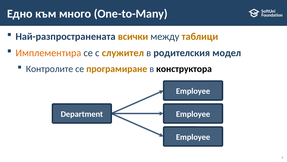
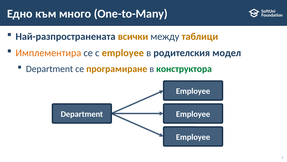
с служител: служител -> employee
Контролите at (50, 69): Контролите -> Department
конструктора colour: black -> green
